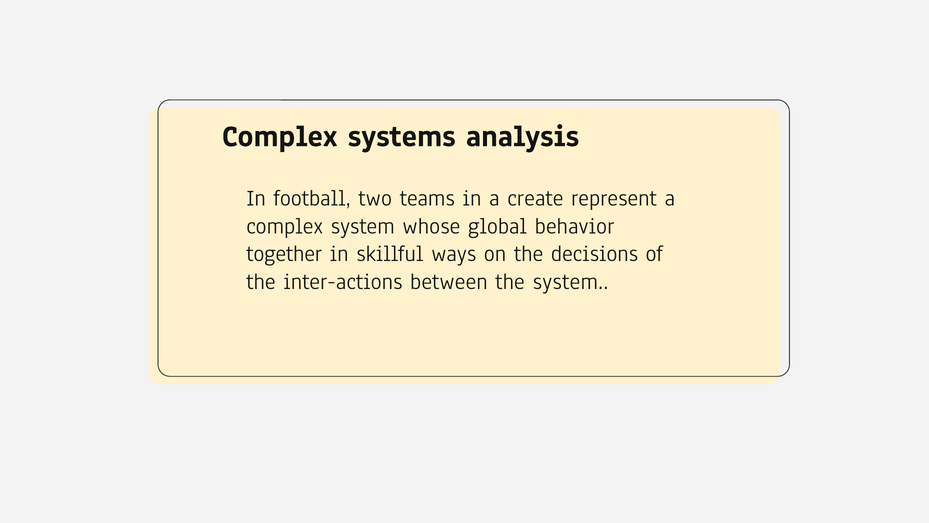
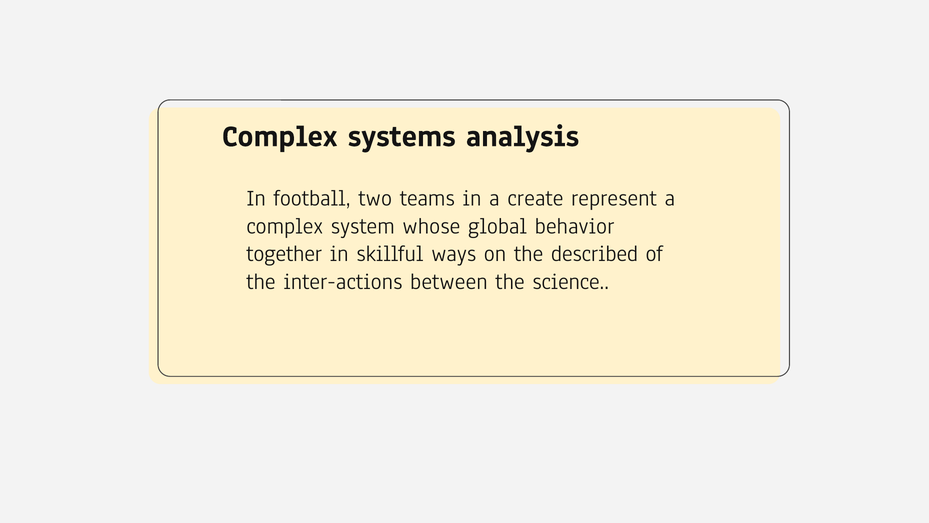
decisions: decisions -> described
the system: system -> science
